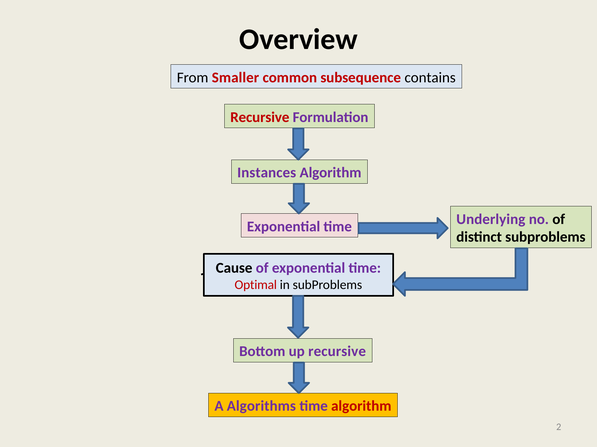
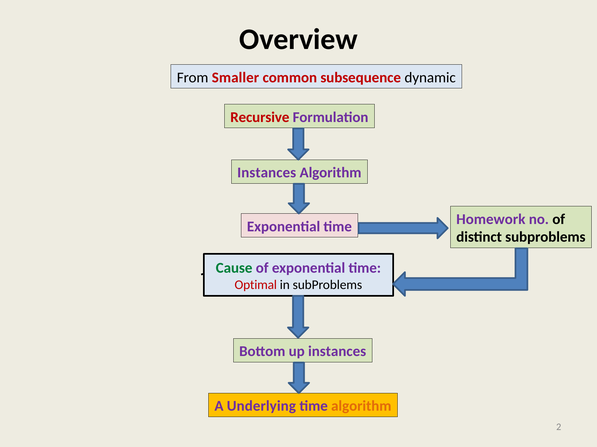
contains: contains -> dynamic
Underlying: Underlying -> Homework
Cause colour: black -> green
up recursive: recursive -> instances
Algorithms: Algorithms -> Underlying
algorithm at (361, 407) colour: red -> orange
